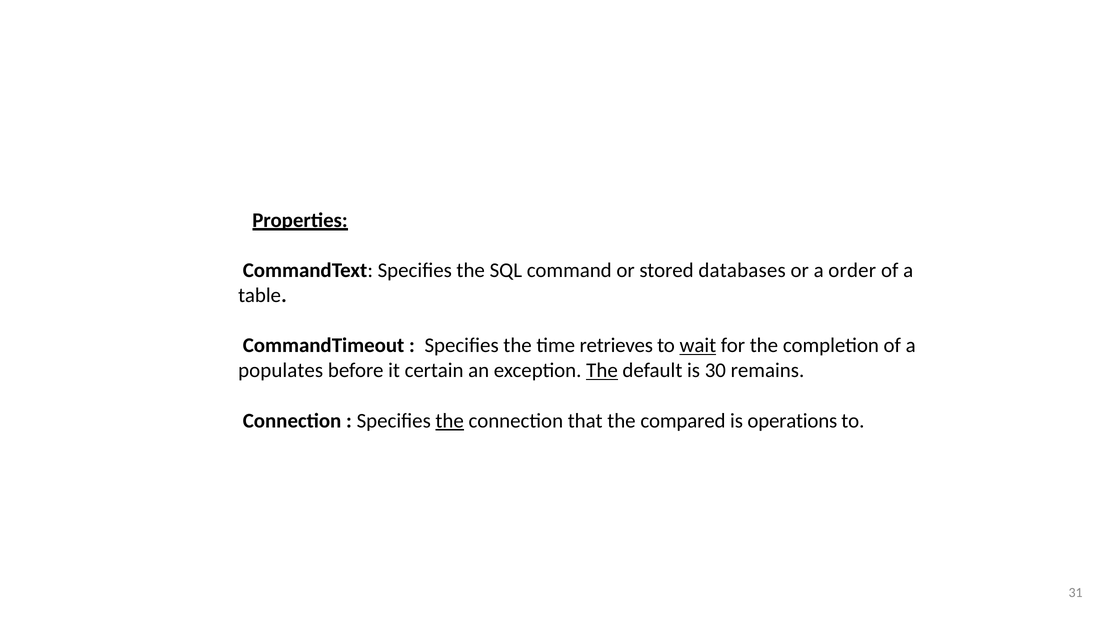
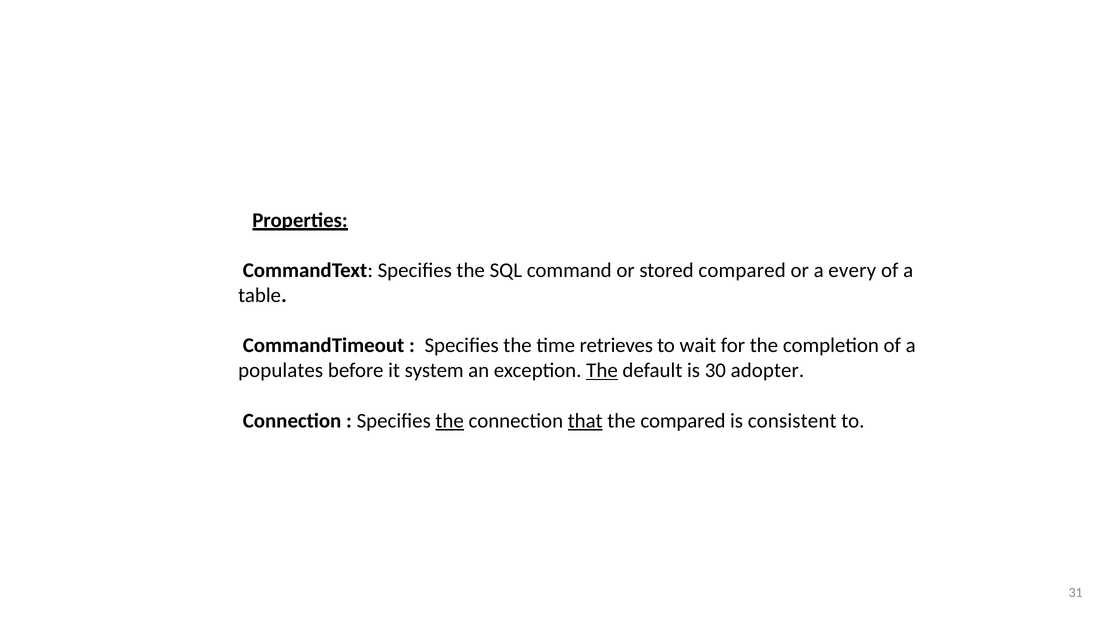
stored databases: databases -> compared
order: order -> every
wait underline: present -> none
certain: certain -> system
remains: remains -> adopter
that underline: none -> present
operations: operations -> consistent
